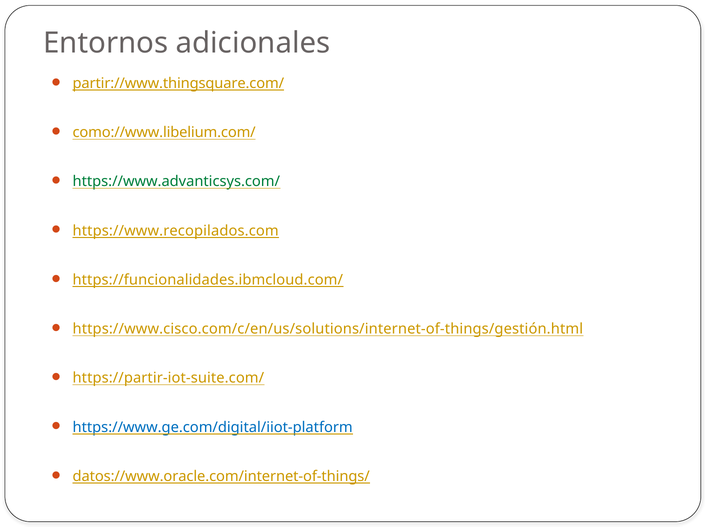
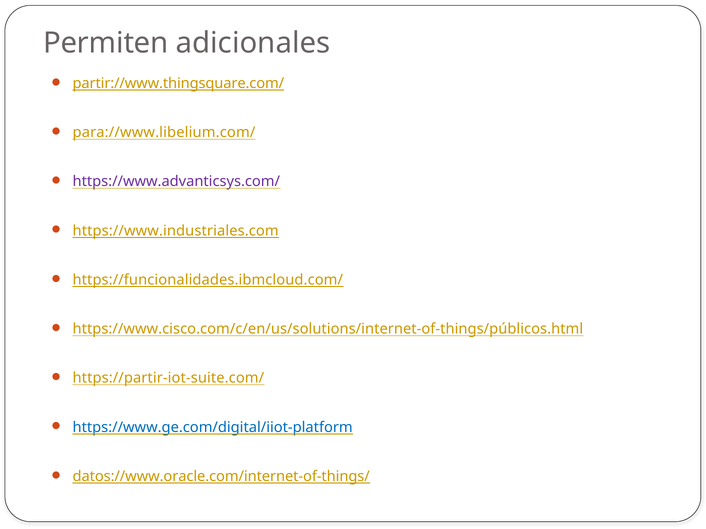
Entornos: Entornos -> Permiten
como://www.libelium.com/: como://www.libelium.com/ -> para://www.libelium.com/
https://www.advanticsys.com/ colour: green -> purple
https://www.recopilados.com: https://www.recopilados.com -> https://www.industriales.com
https://www.cisco.com/c/en/us/solutions/internet-of-things/gestión.html: https://www.cisco.com/c/en/us/solutions/internet-of-things/gestión.html -> https://www.cisco.com/c/en/us/solutions/internet-of-things/públicos.html
